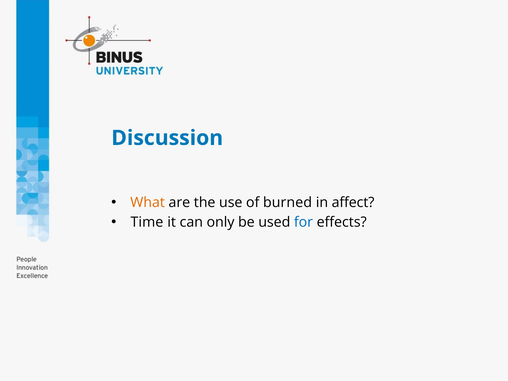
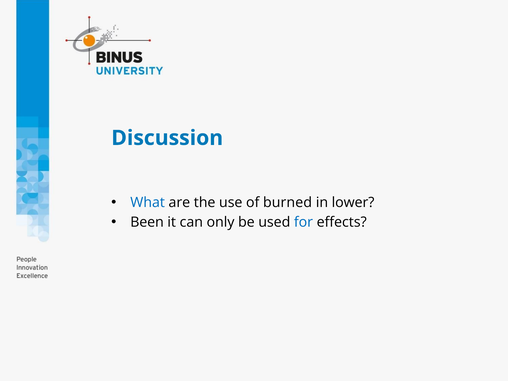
What colour: orange -> blue
affect: affect -> lower
Time: Time -> Been
